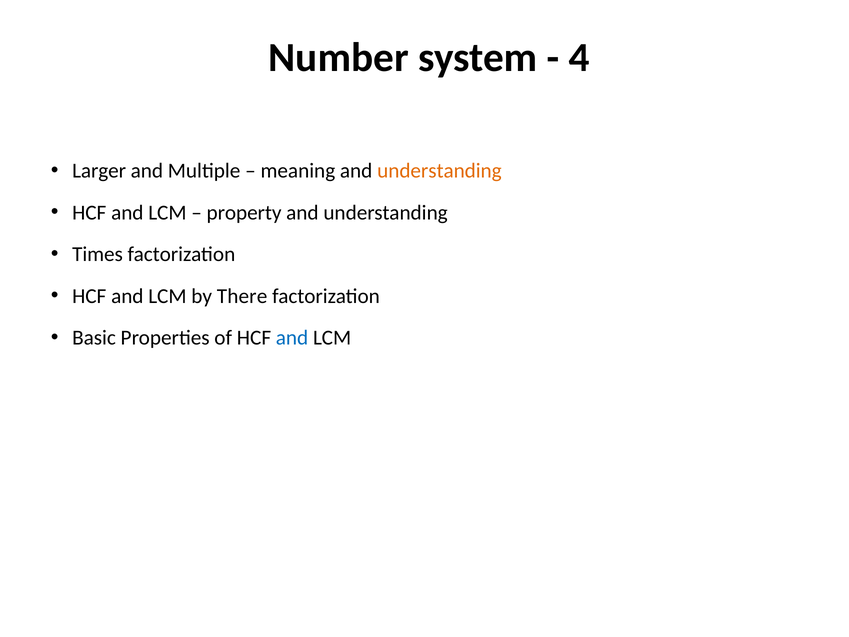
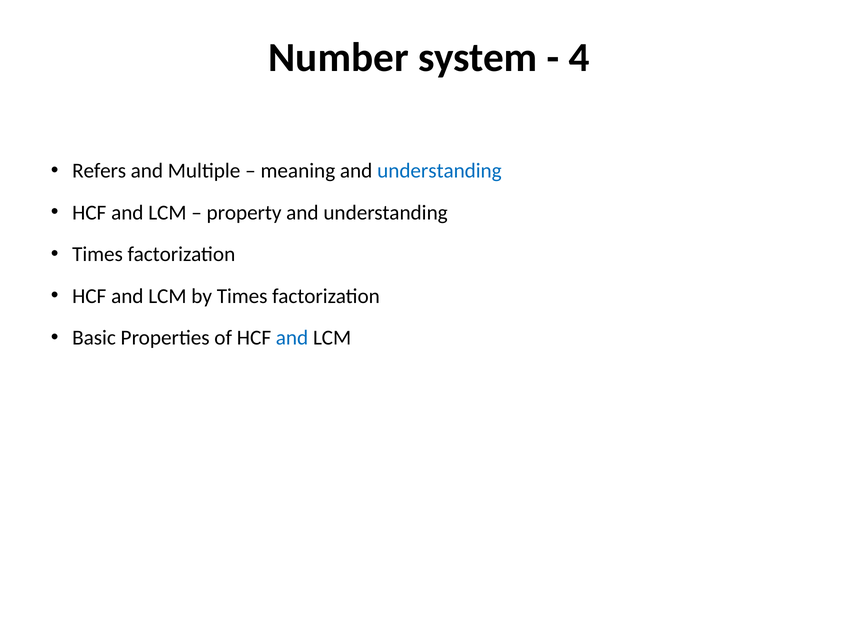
Larger: Larger -> Refers
understanding at (439, 171) colour: orange -> blue
by There: There -> Times
